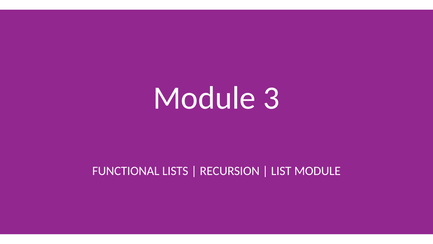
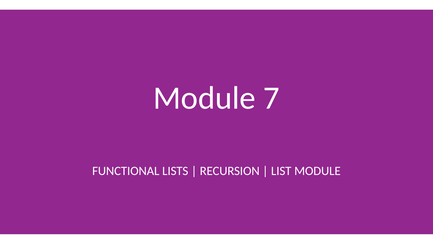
3: 3 -> 7
